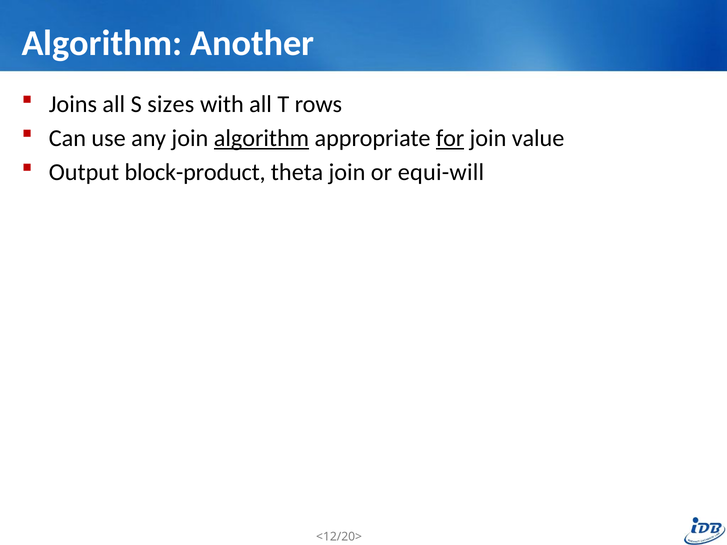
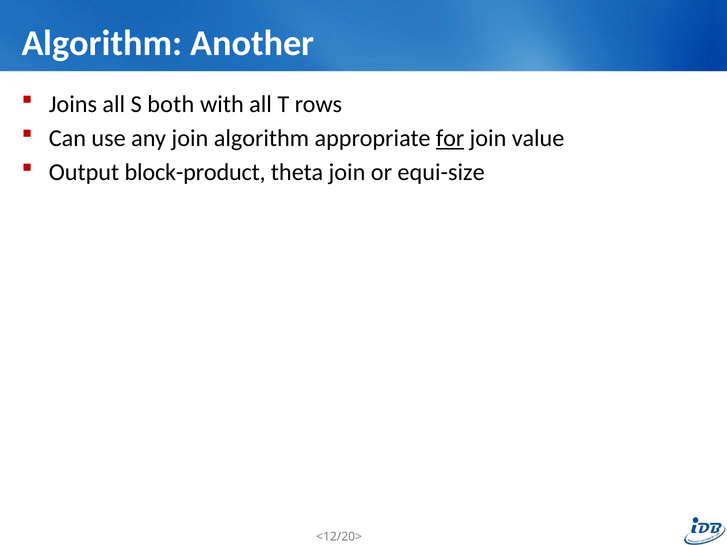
sizes: sizes -> both
algorithm at (261, 138) underline: present -> none
equi-will: equi-will -> equi-size
